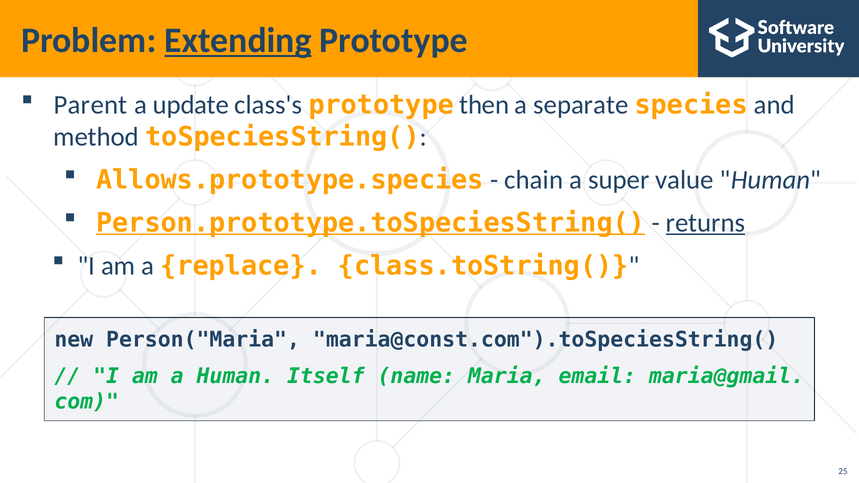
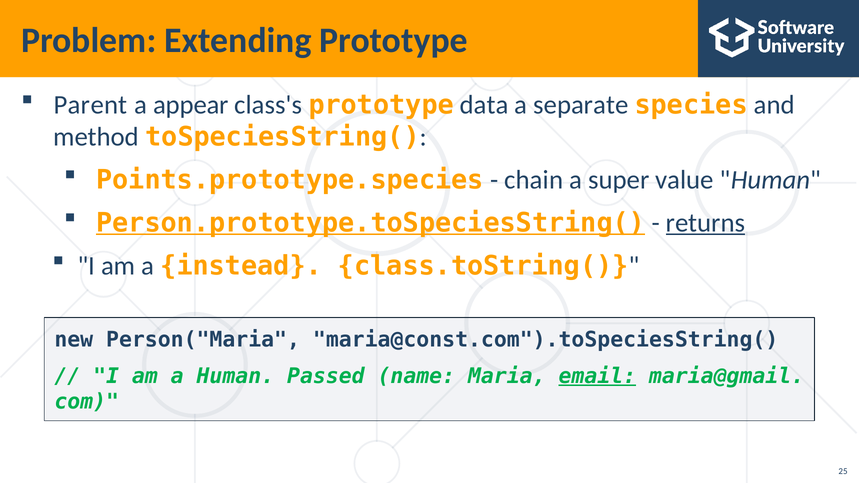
Extending underline: present -> none
update: update -> appear
then: then -> data
Allows.prototype.species: Allows.prototype.species -> Points.prototype.species
replace: replace -> instead
Itself: Itself -> Passed
email underline: none -> present
